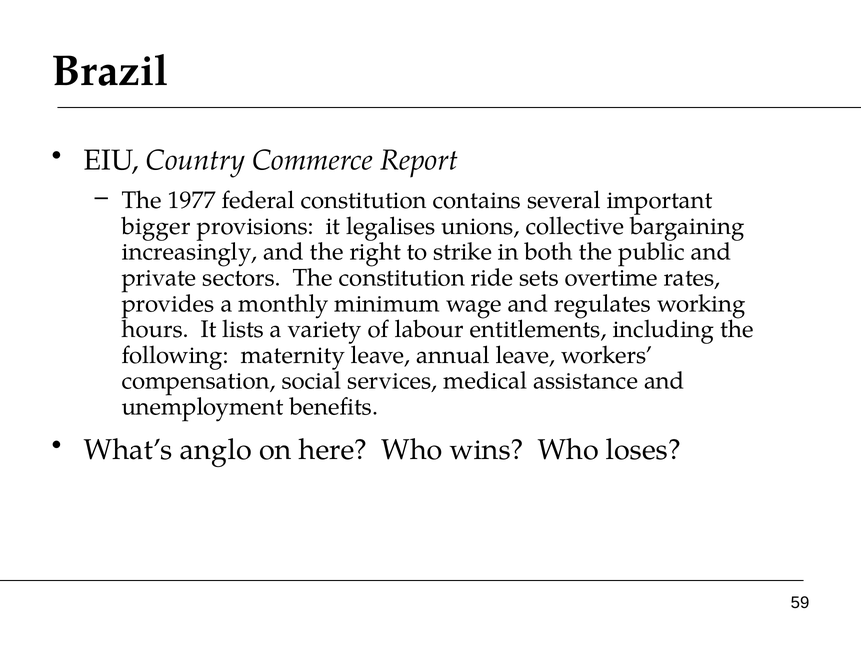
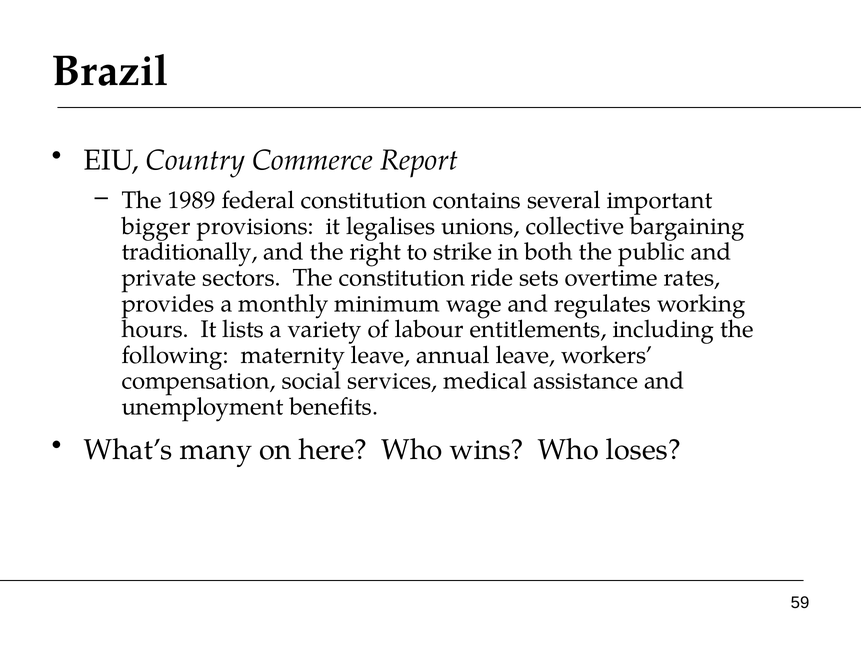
1977: 1977 -> 1989
increasingly: increasingly -> traditionally
anglo: anglo -> many
